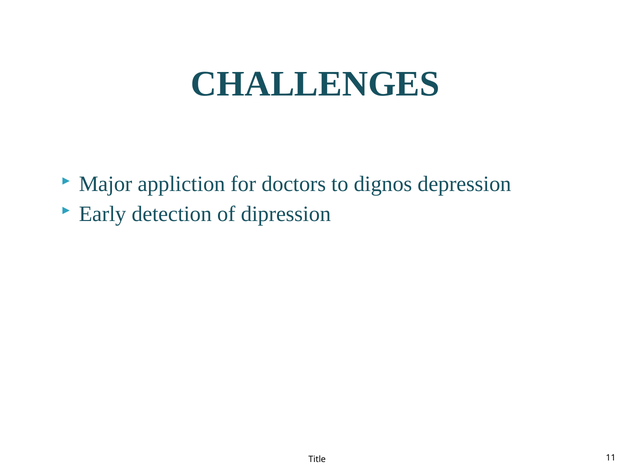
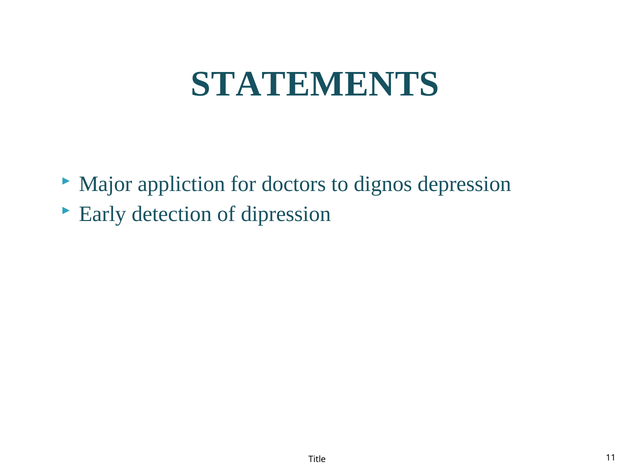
CHALLENGES: CHALLENGES -> STATEMENTS
